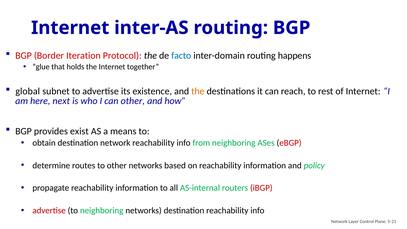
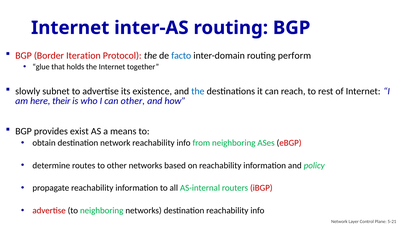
happens: happens -> perform
global: global -> slowly
the at (198, 91) colour: orange -> blue
next: next -> their
